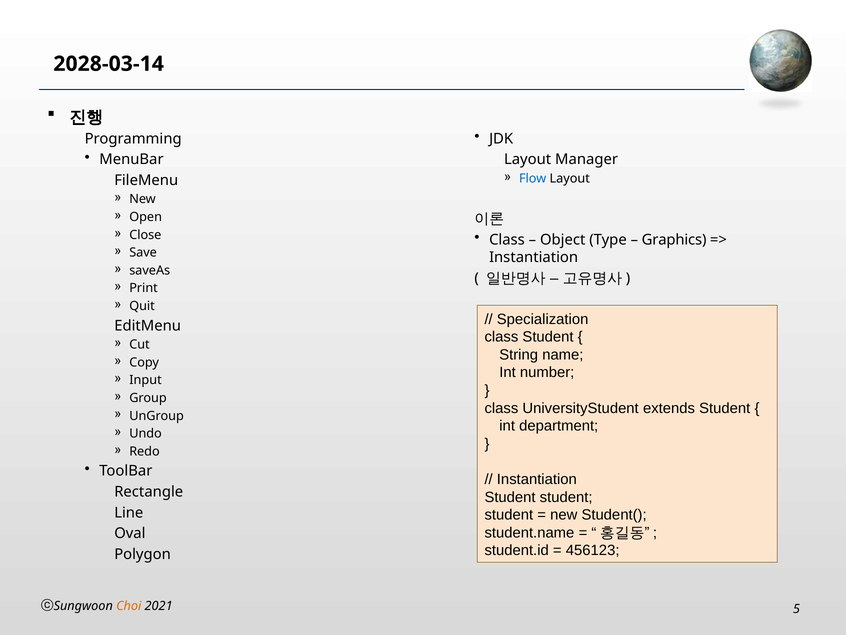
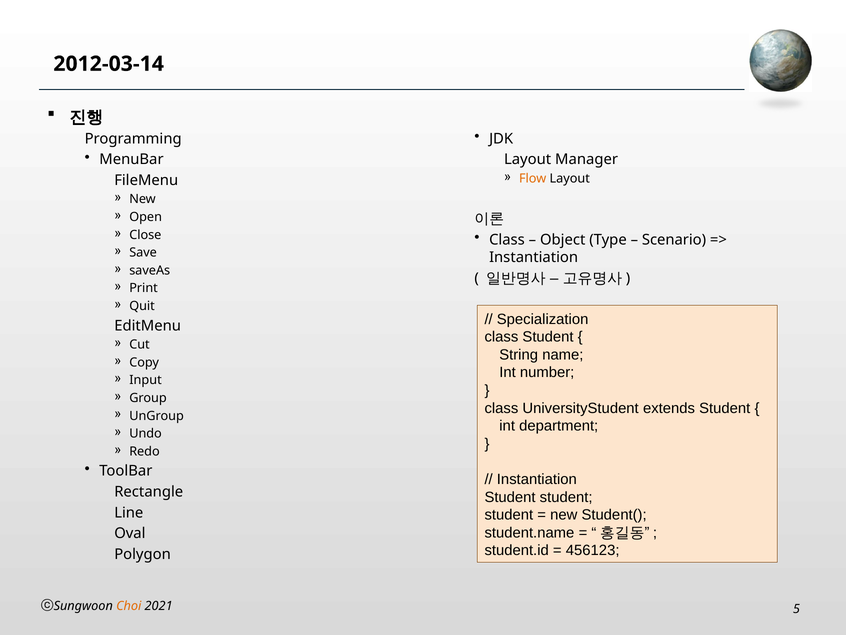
2028-03-14: 2028-03-14 -> 2012-03-14
Flow colour: blue -> orange
Graphics: Graphics -> Scenario
